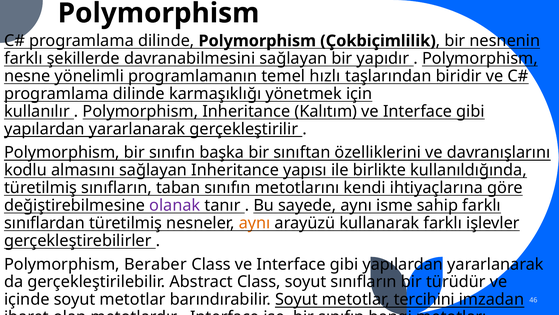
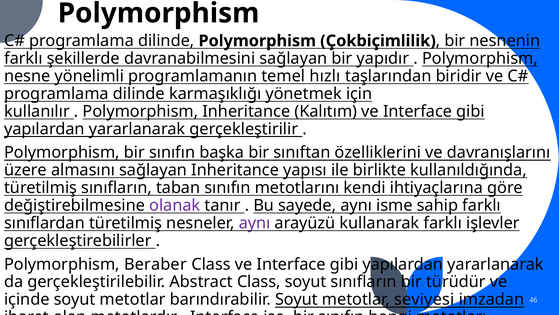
kodlu: kodlu -> üzere
aynı at (255, 223) colour: orange -> purple
tercihini: tercihini -> seviyesi
